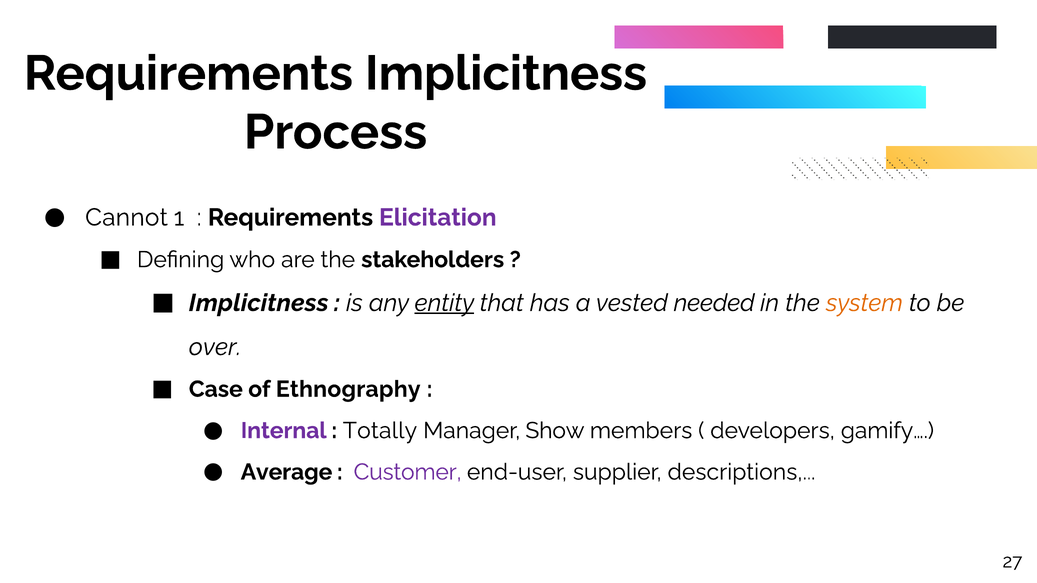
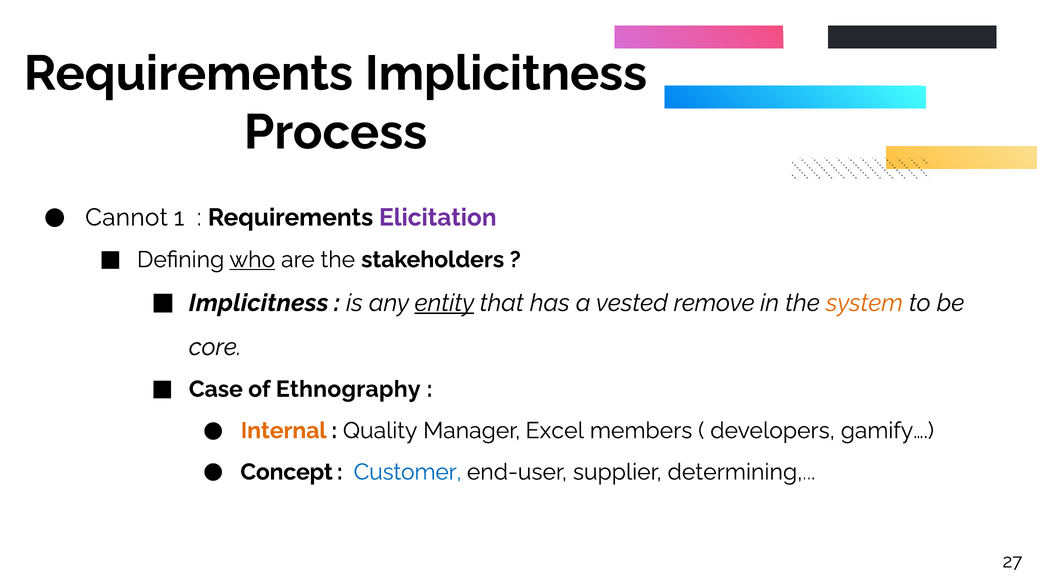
who underline: none -> present
needed: needed -> remove
over: over -> core
Internal colour: purple -> orange
Totally: Totally -> Quality
Show: Show -> Excel
Average: Average -> Concept
Customer colour: purple -> blue
descriptions: descriptions -> determining
